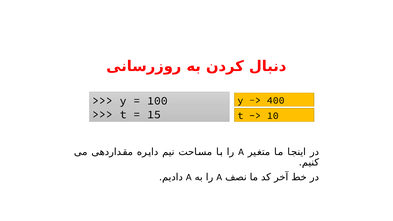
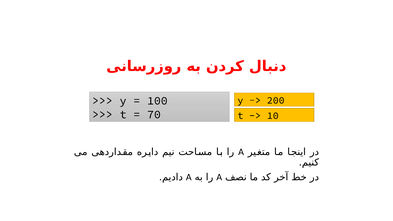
400: 400 -> 200
15: 15 -> 70
